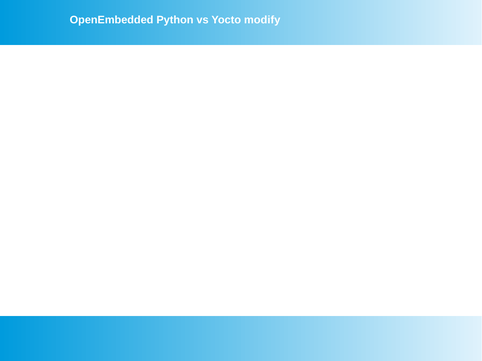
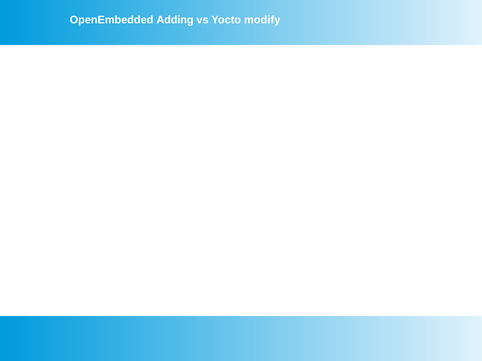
Python: Python -> Adding
